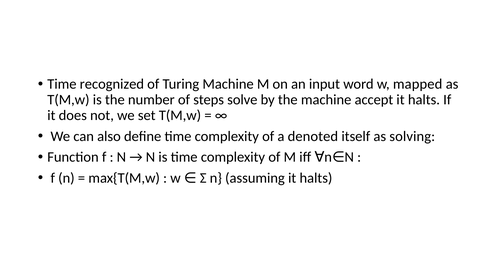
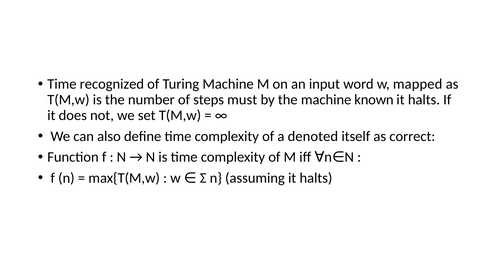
solve: solve -> must
accept: accept -> known
solving: solving -> correct
